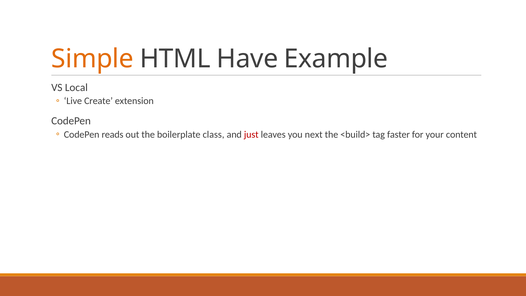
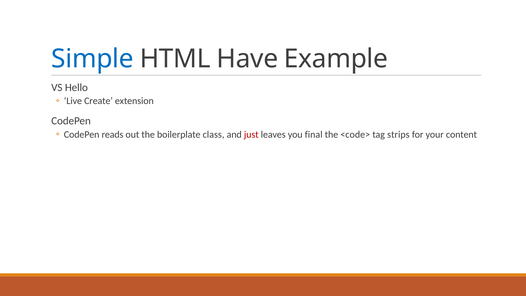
Simple colour: orange -> blue
Local: Local -> Hello
next: next -> final
<build>: <build> -> <code>
faster: faster -> strips
